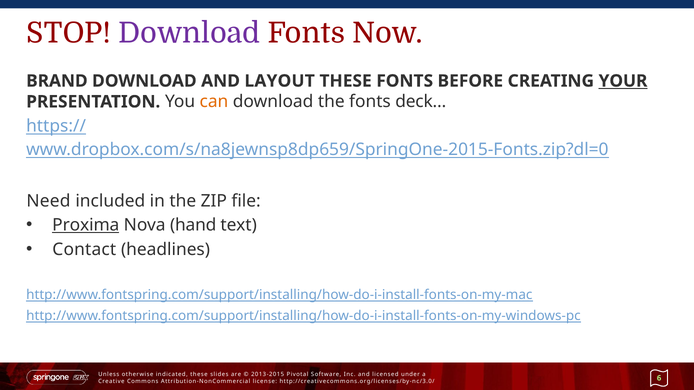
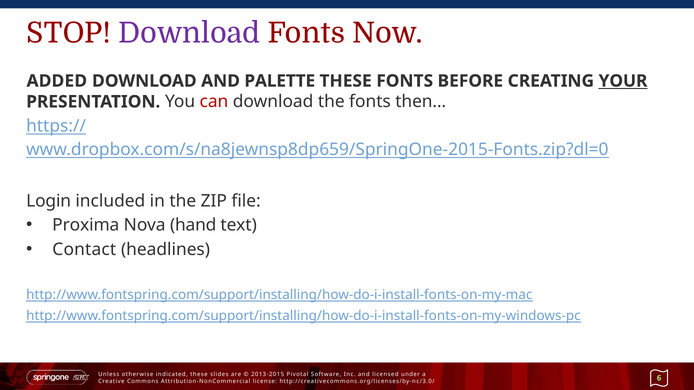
BRAND: BRAND -> ADDED
LAYOUT: LAYOUT -> PALETTE
can colour: orange -> red
deck…: deck… -> then…
Need: Need -> Login
Proxima underline: present -> none
